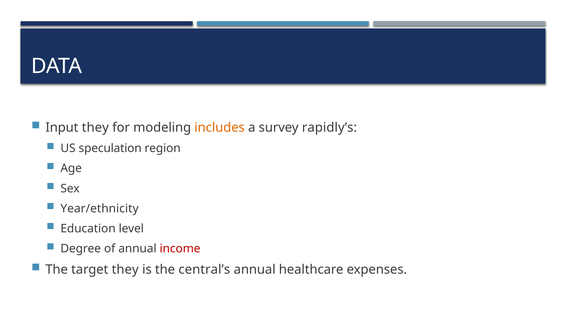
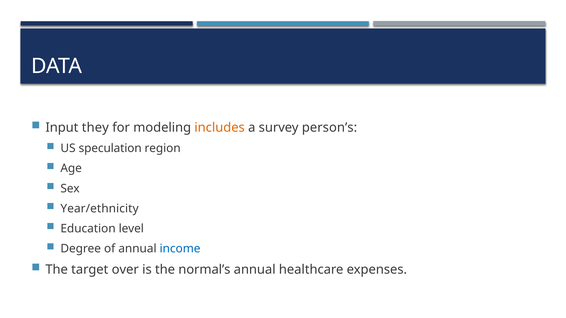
rapidly’s: rapidly’s -> person’s
income colour: red -> blue
target they: they -> over
central’s: central’s -> normal’s
